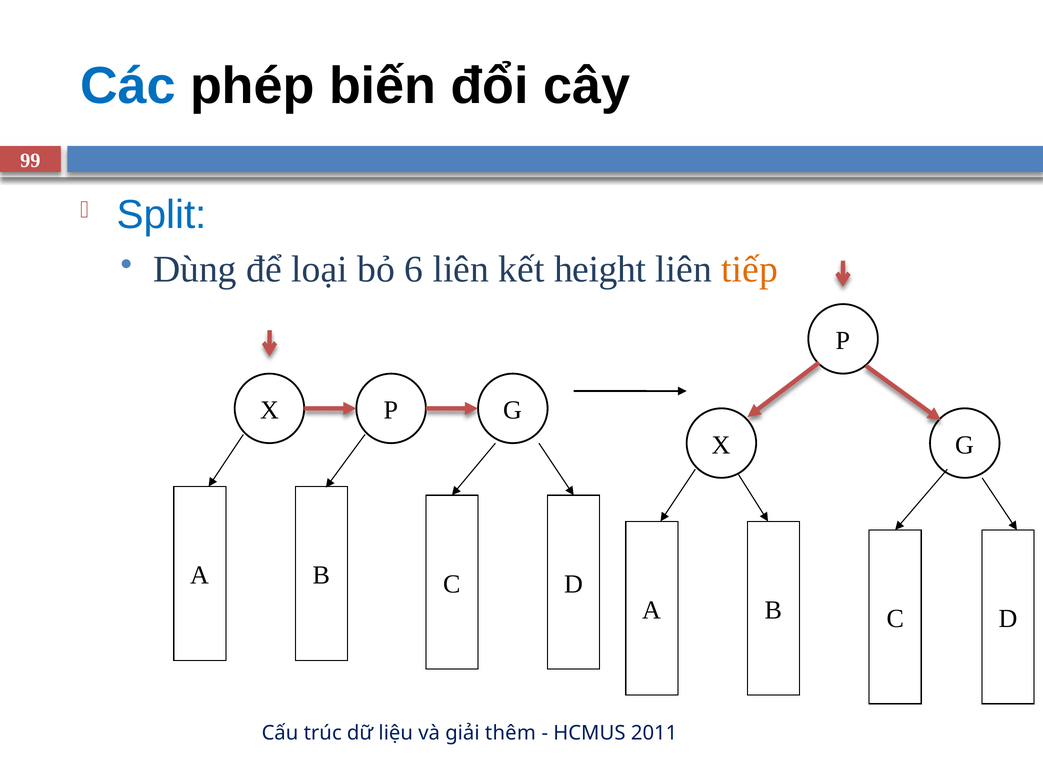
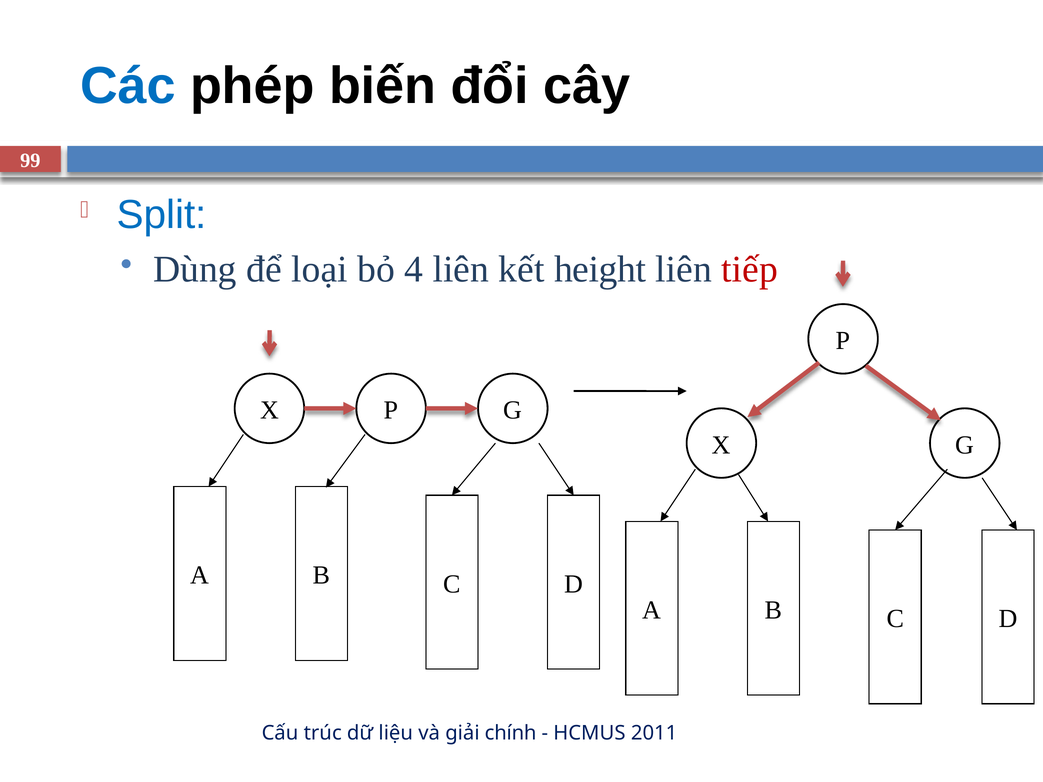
6: 6 -> 4
tiếp colour: orange -> red
thêm: thêm -> chính
